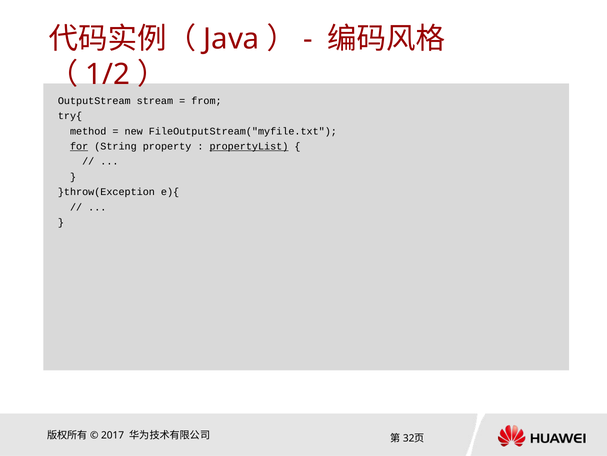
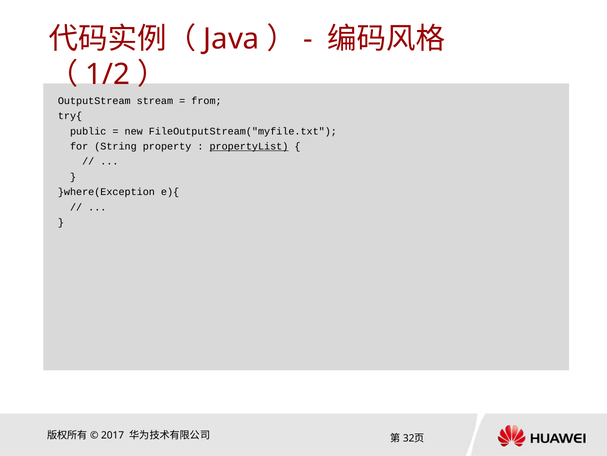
method: method -> public
for underline: present -> none
}throw(Exception: }throw(Exception -> }where(Exception
